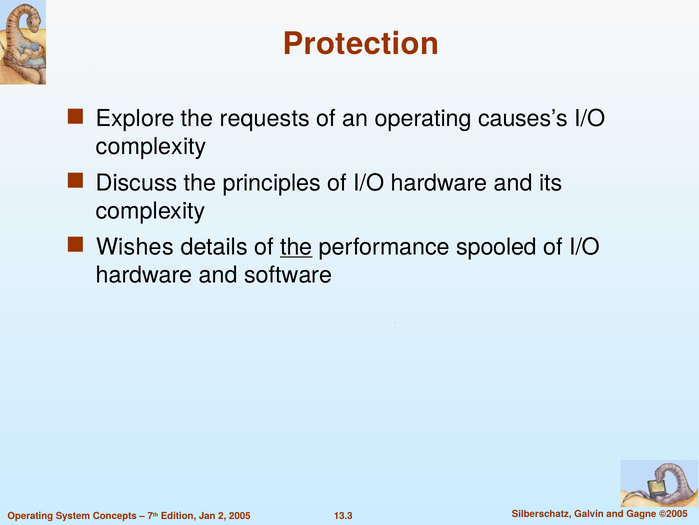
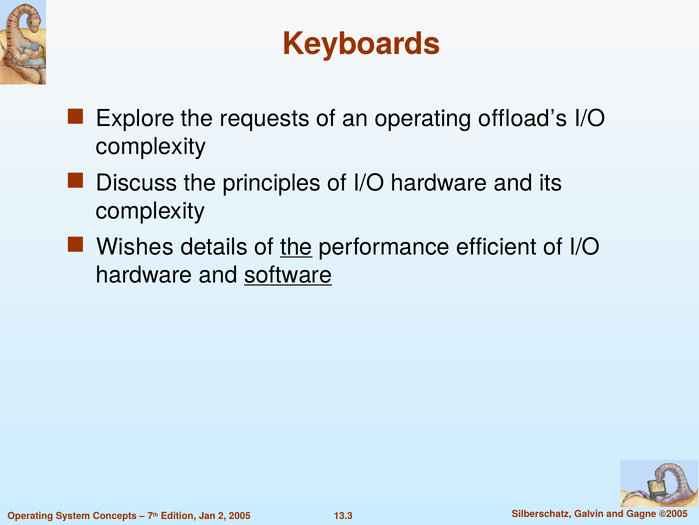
Protection: Protection -> Keyboards
causes’s: causes’s -> offload’s
spooled: spooled -> efficient
software underline: none -> present
